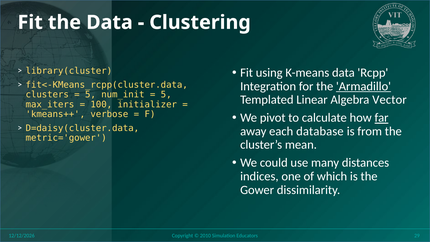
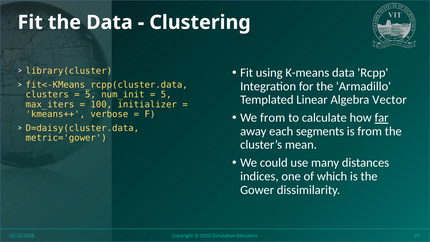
Armadillo underline: present -> none
We pivot: pivot -> from
database: database -> segments
